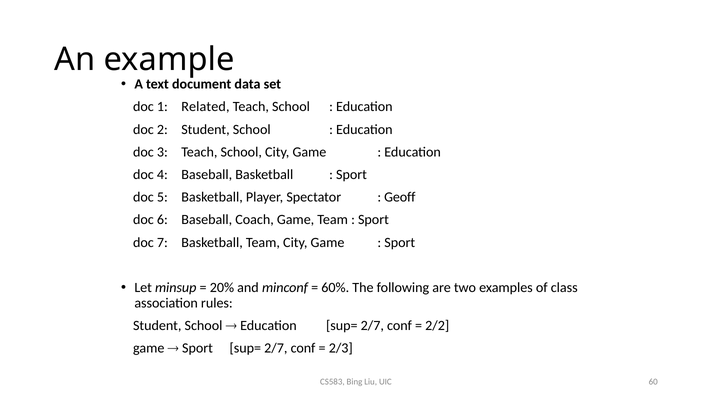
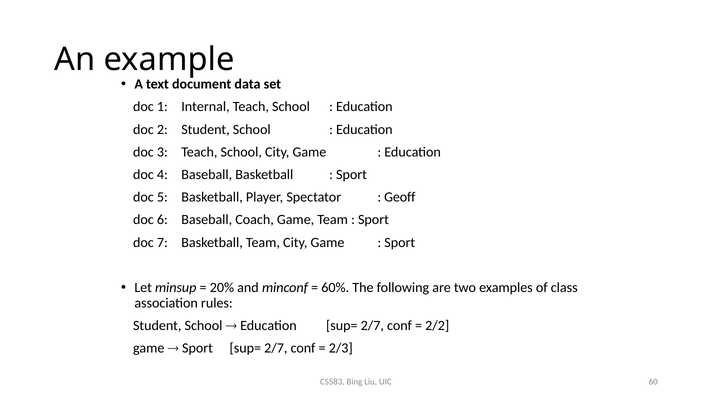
Related: Related -> Internal
